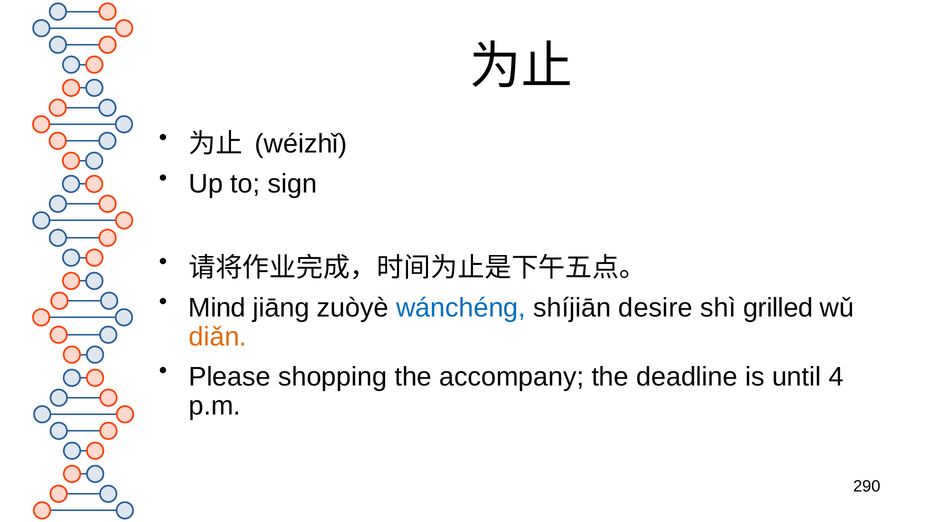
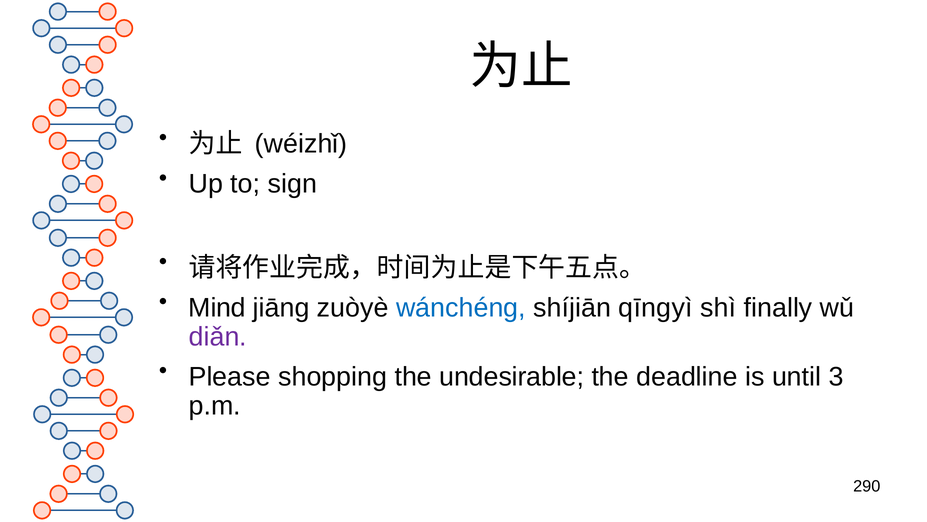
desire: desire -> qīngyì
grilled: grilled -> finally
diǎn colour: orange -> purple
accompany: accompany -> undesirable
4: 4 -> 3
